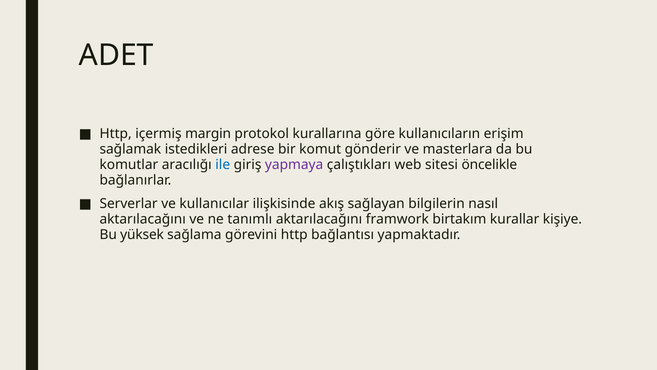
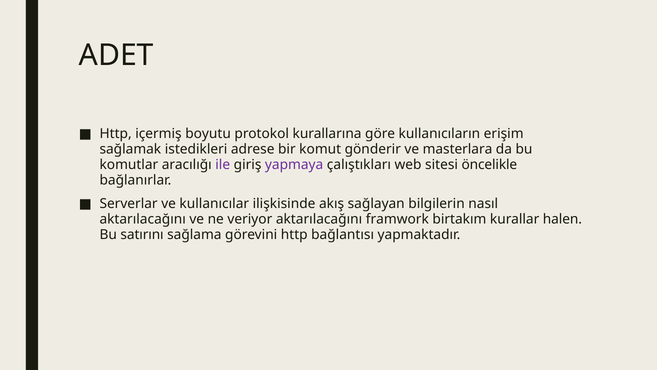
margin: margin -> boyutu
ile colour: blue -> purple
tanımlı: tanımlı -> veriyor
kişiye: kişiye -> halen
yüksek: yüksek -> satırını
